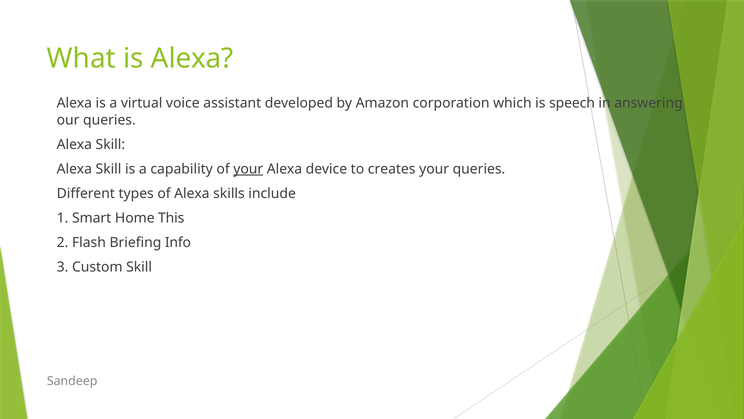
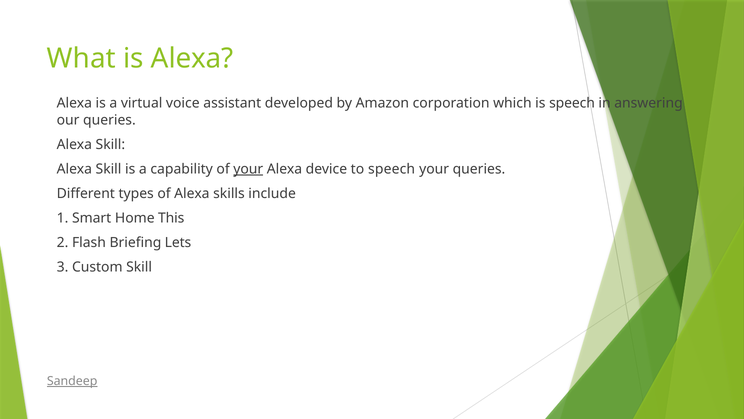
to creates: creates -> speech
Info: Info -> Lets
Sandeep underline: none -> present
